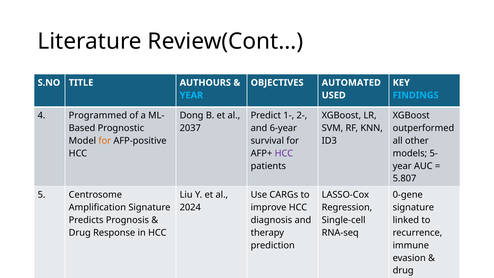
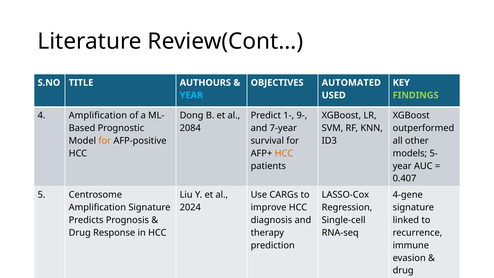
FINDINGS colour: light blue -> light green
4 Programmed: Programmed -> Amplification
2-: 2- -> 9-
2037: 2037 -> 2084
6-year: 6-year -> 7-year
HCC at (284, 153) colour: purple -> orange
5.807: 5.807 -> 0.407
0-gene: 0-gene -> 4-gene
